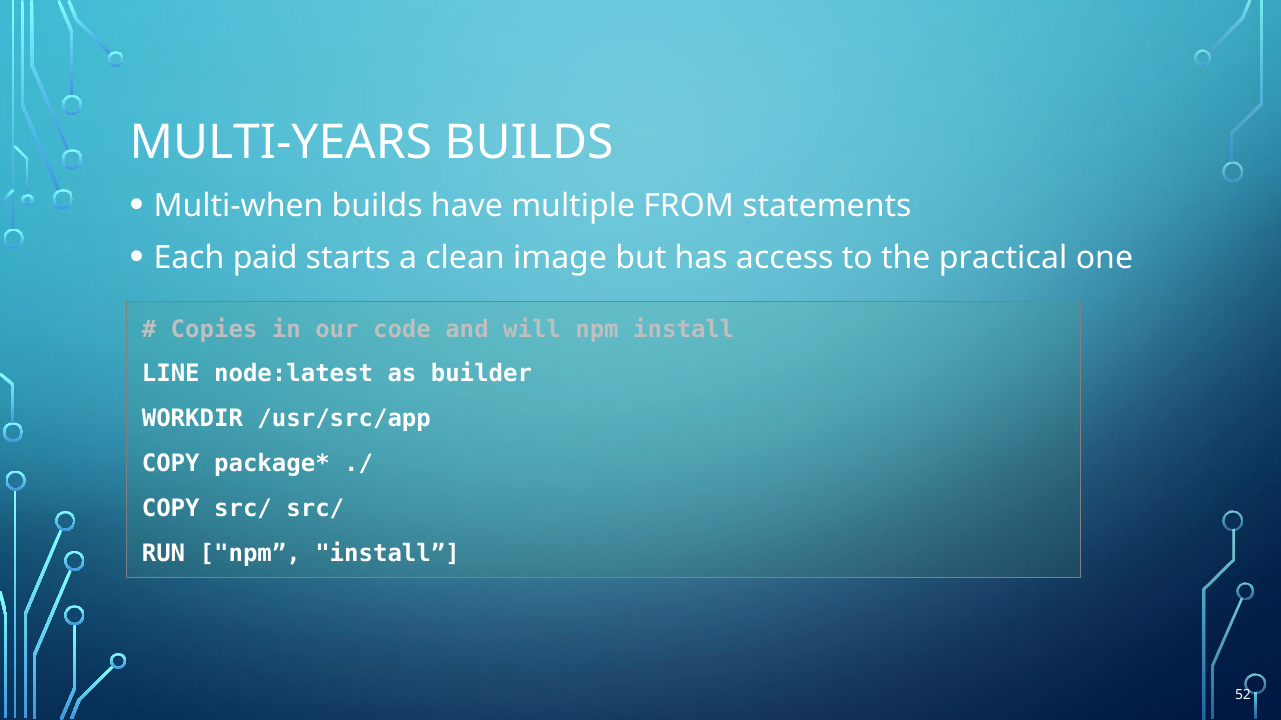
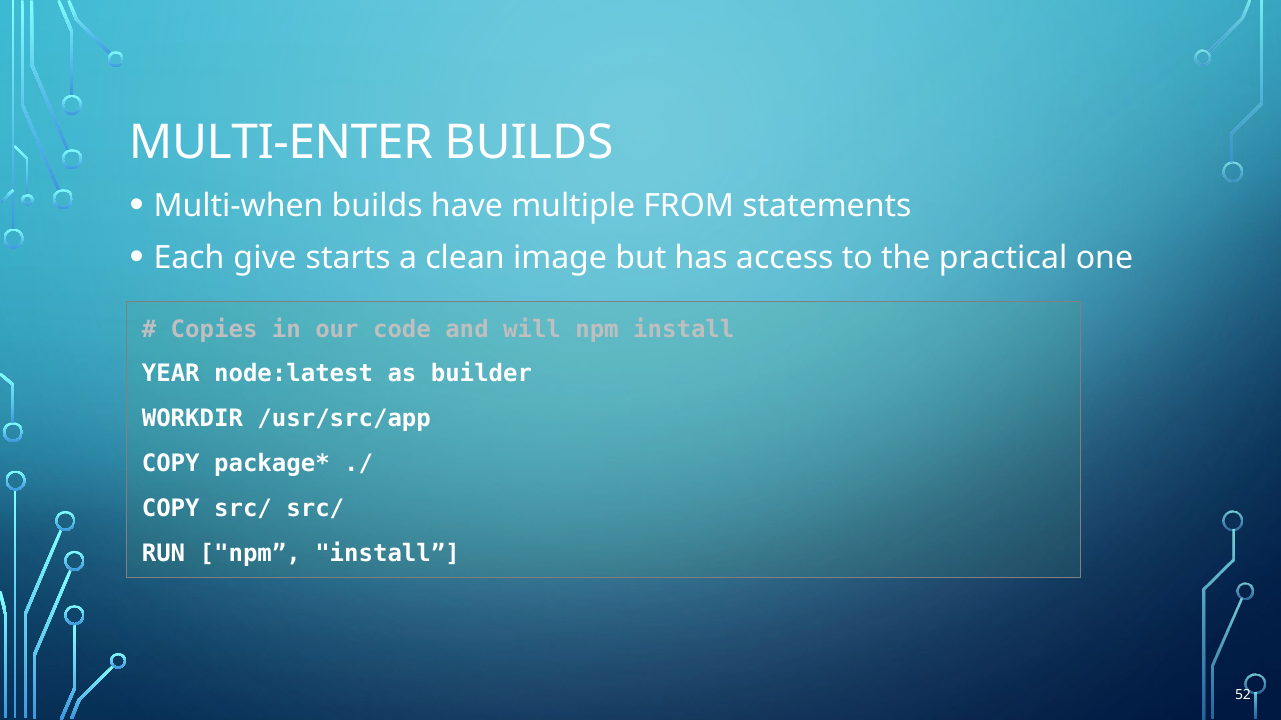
MULTI-YEARS: MULTI-YEARS -> MULTI-ENTER
paid: paid -> give
LINE: LINE -> YEAR
